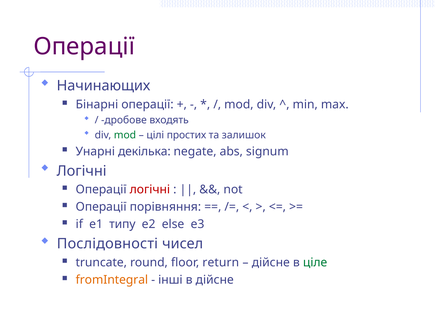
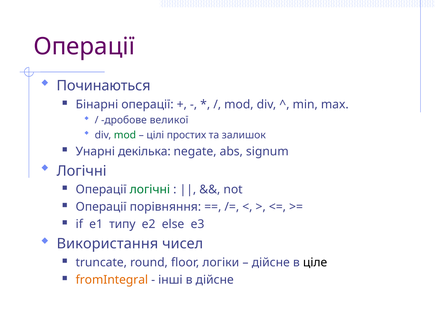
Начинающих: Начинающих -> Починаються
входять: входять -> великої
логічні at (150, 190) colour: red -> green
Послідовності: Послідовності -> Використання
return: return -> логіки
ціле colour: green -> black
